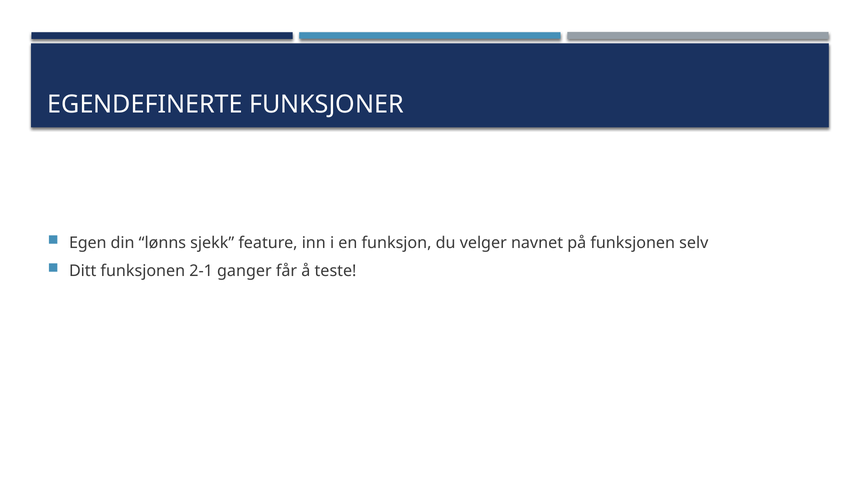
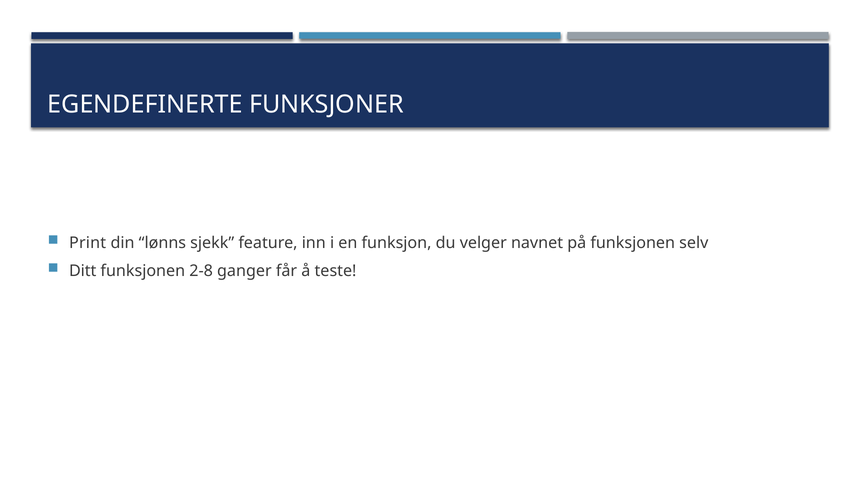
Egen: Egen -> Print
2-1: 2-1 -> 2-8
